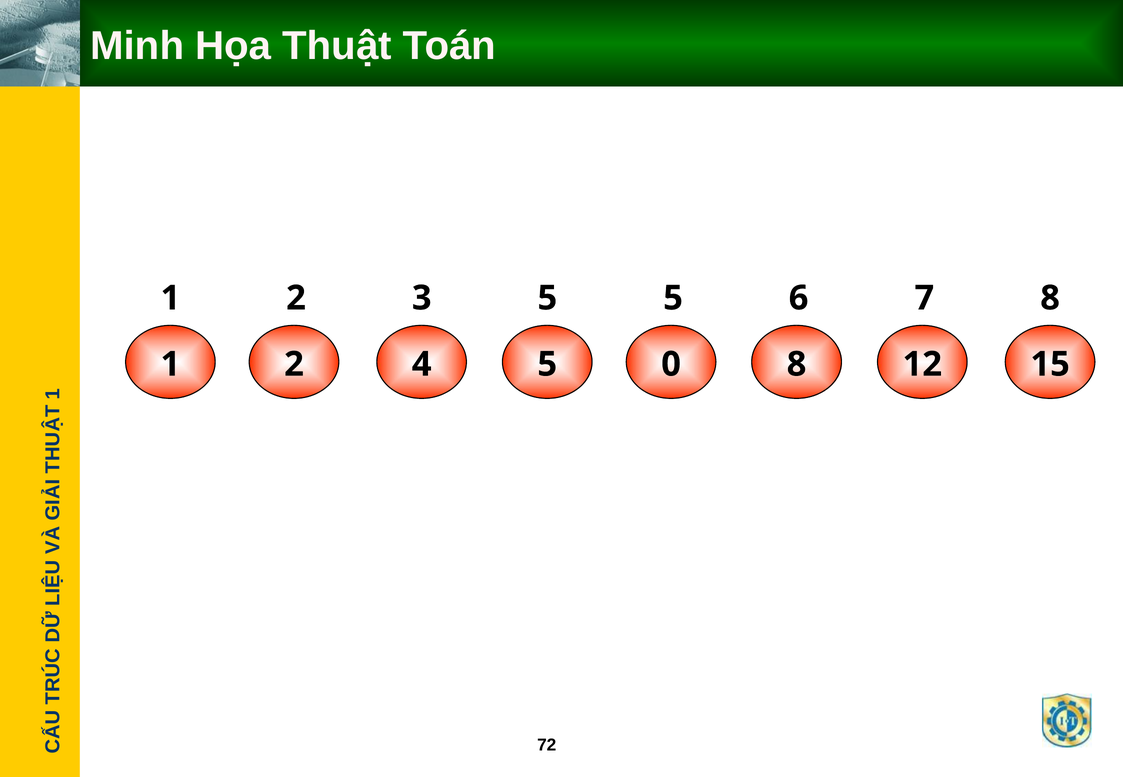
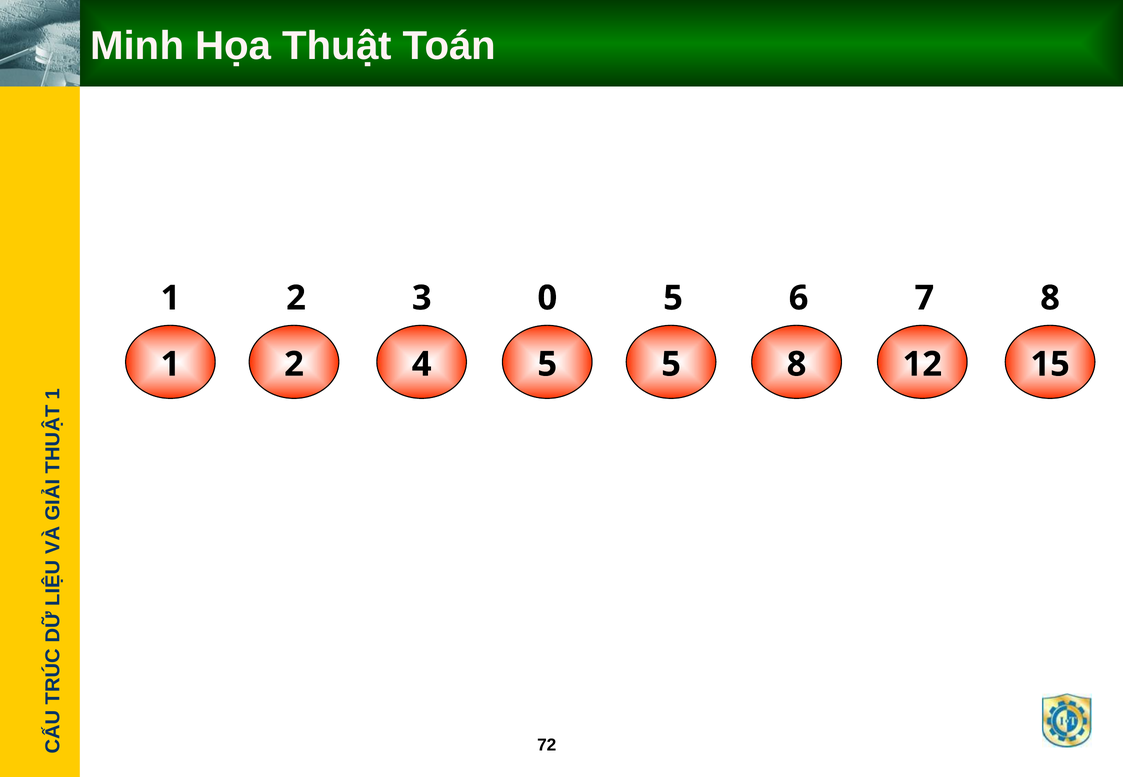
3 5: 5 -> 0
5 0: 0 -> 5
